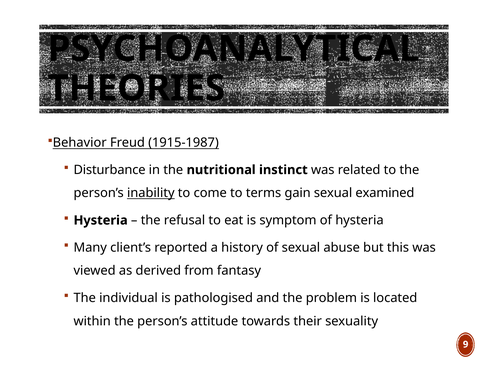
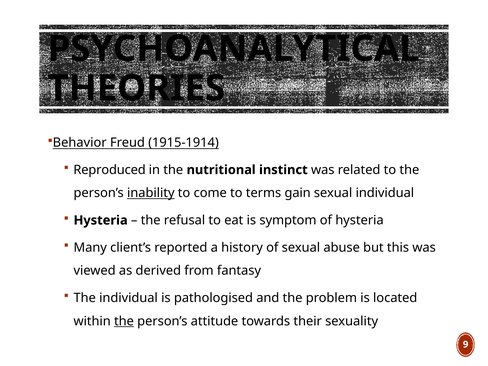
1915-1987: 1915-1987 -> 1915-1914
Disturbance: Disturbance -> Reproduced
sexual examined: examined -> individual
the at (124, 321) underline: none -> present
